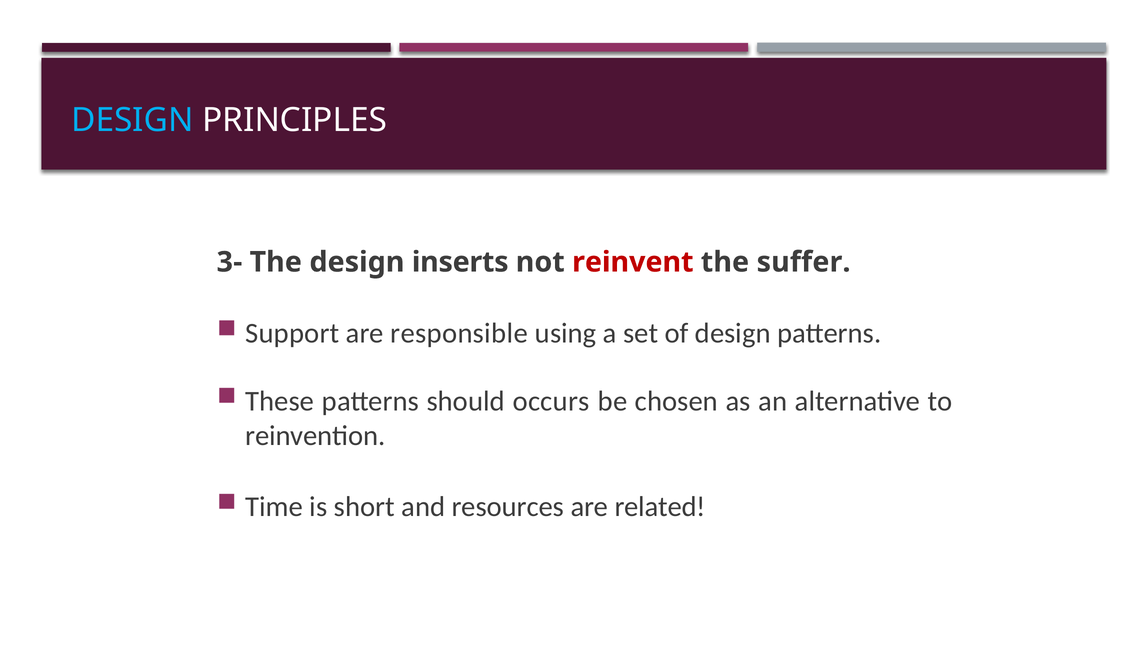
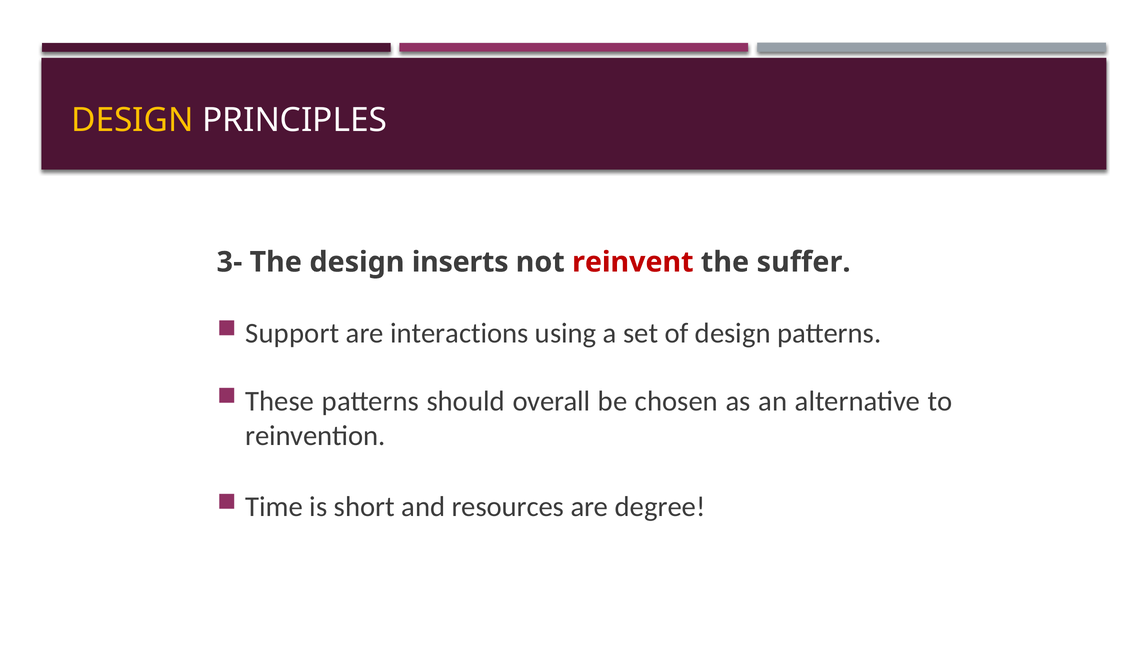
DESIGN at (132, 120) colour: light blue -> yellow
responsible: responsible -> interactions
occurs: occurs -> overall
related: related -> degree
